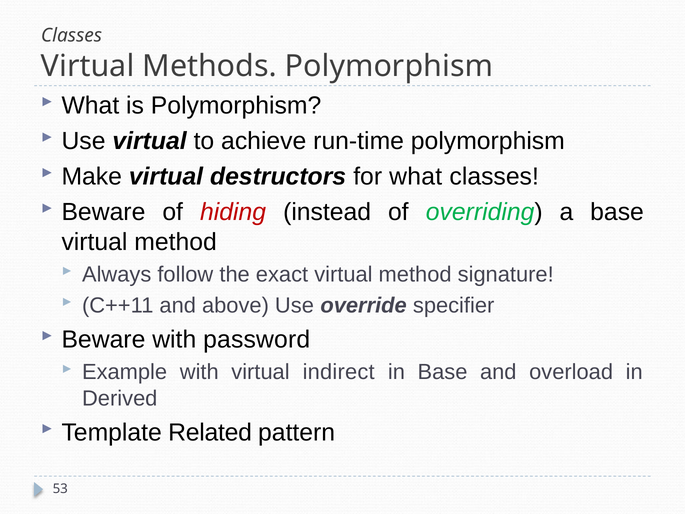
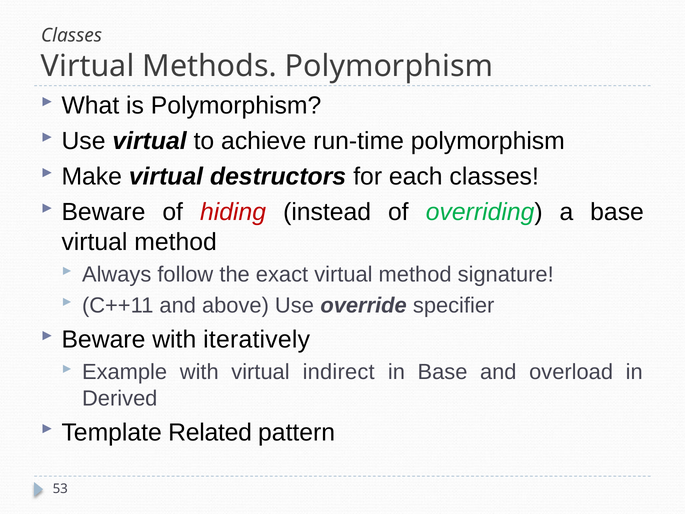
for what: what -> each
password: password -> iteratively
